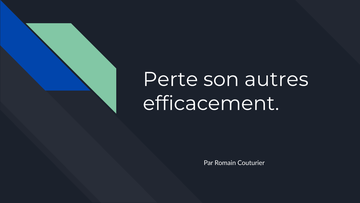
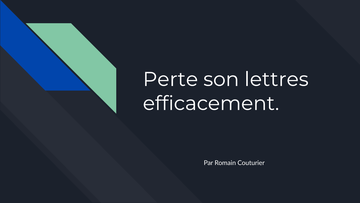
autres: autres -> lettres
